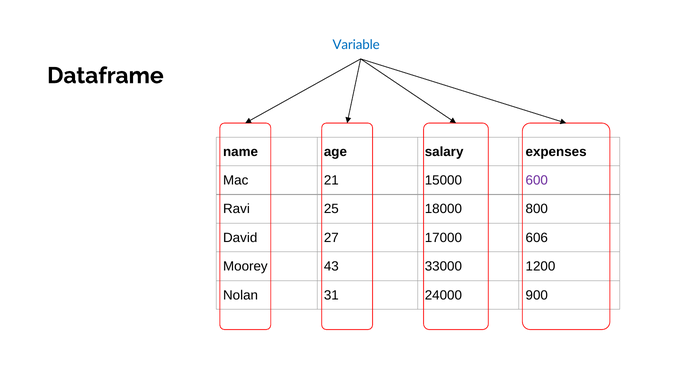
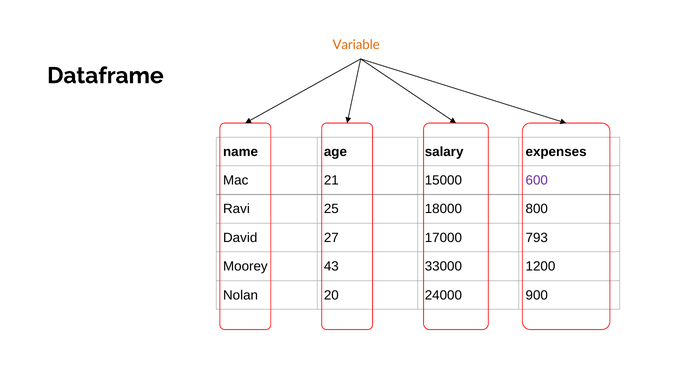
Variable colour: blue -> orange
606: 606 -> 793
31: 31 -> 20
